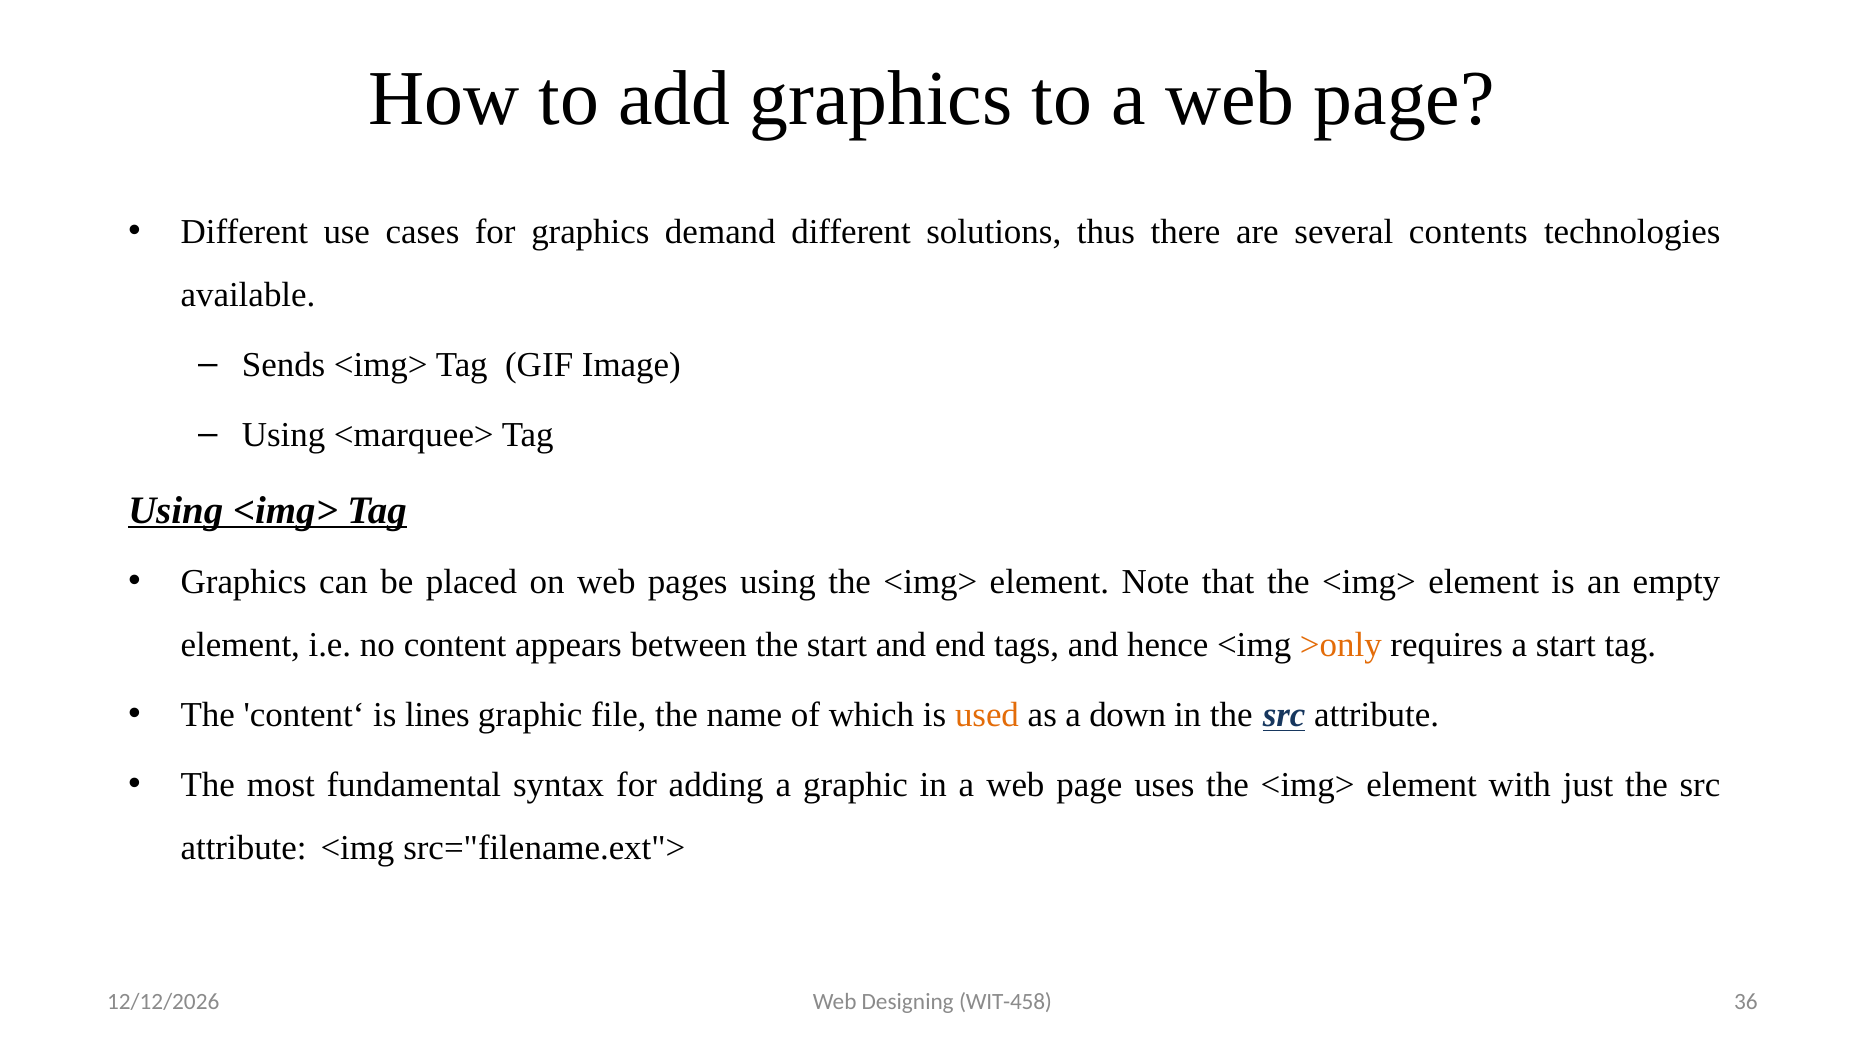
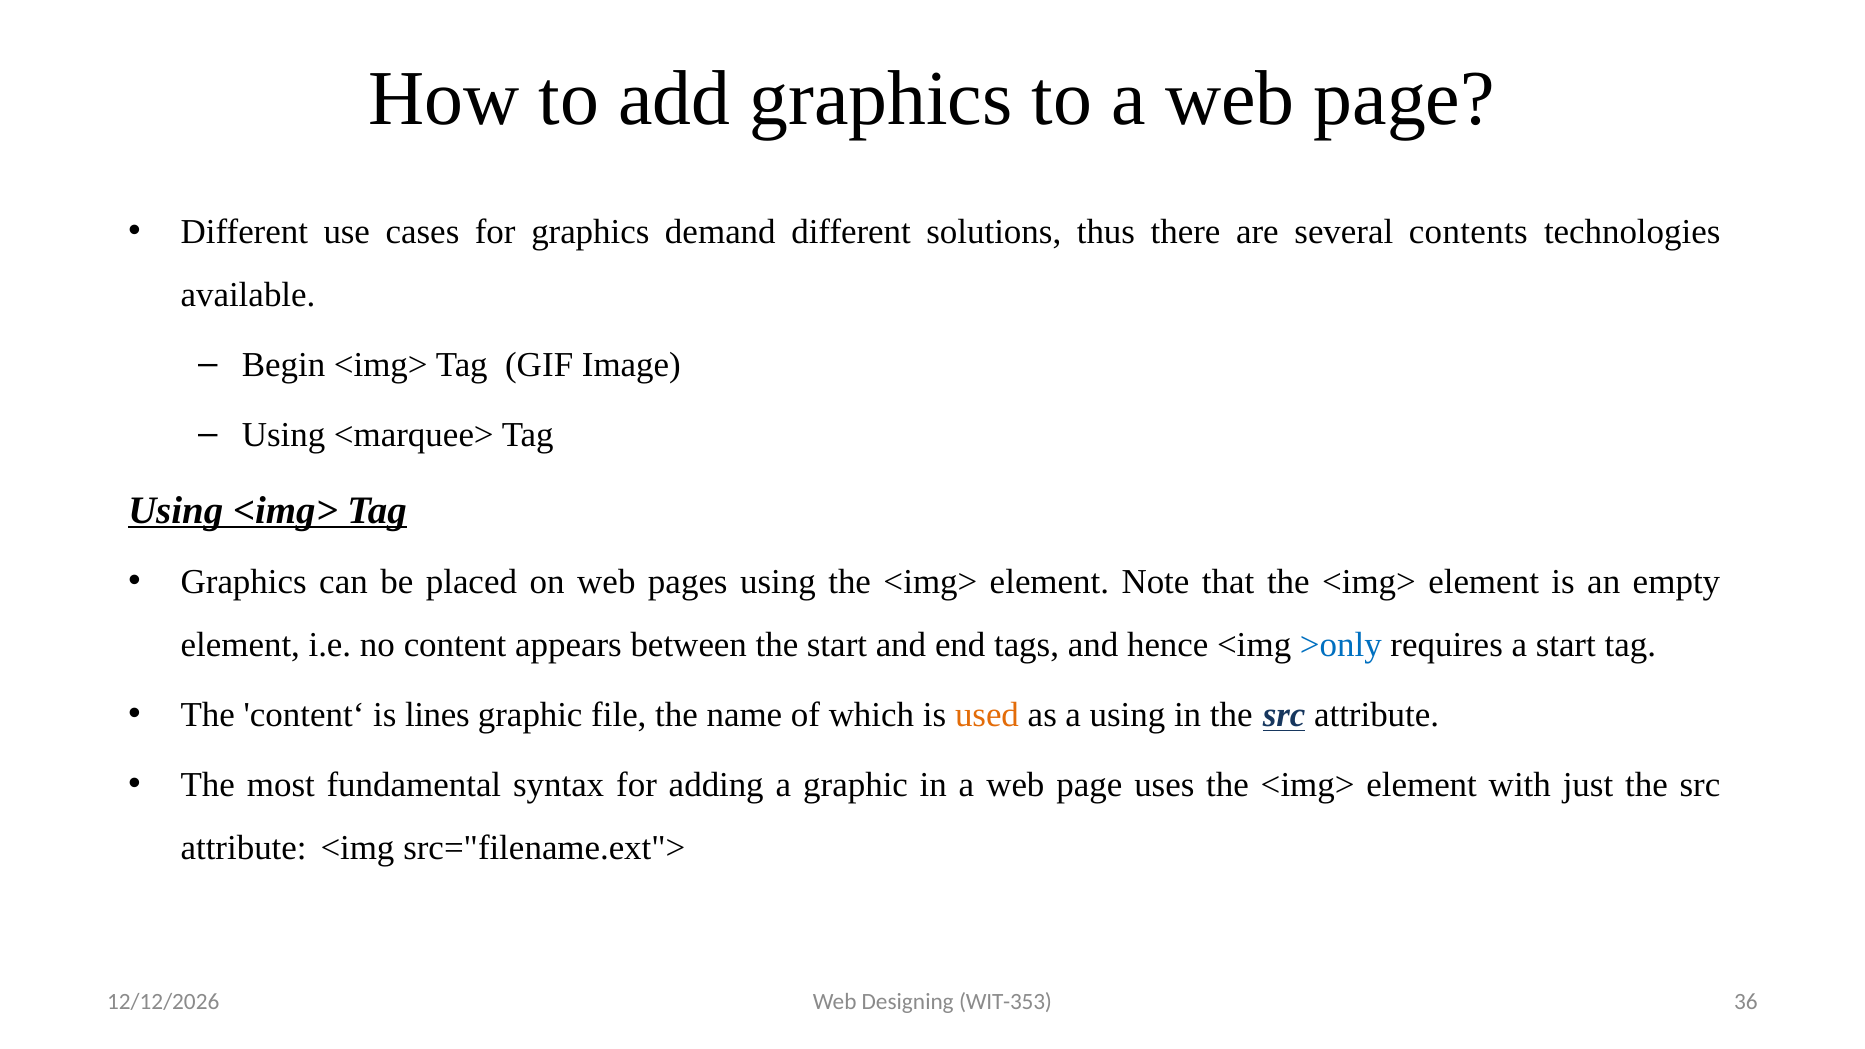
Sends: Sends -> Begin
>only colour: orange -> blue
a down: down -> using
WIT-458: WIT-458 -> WIT-353
